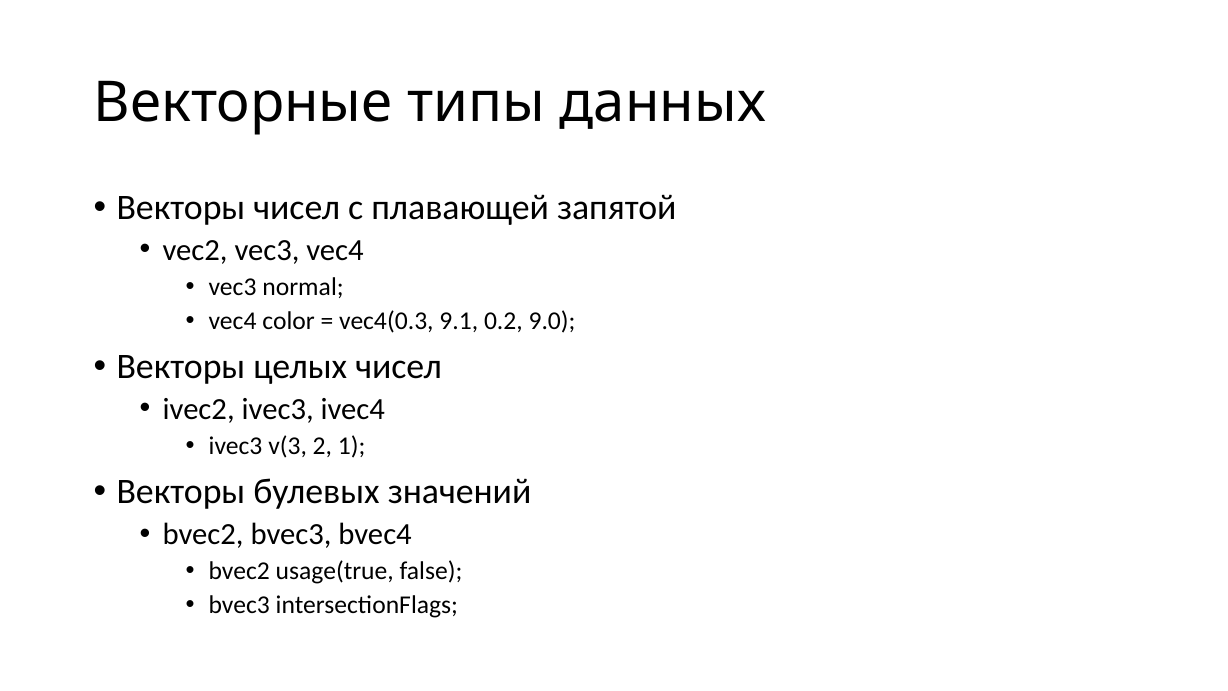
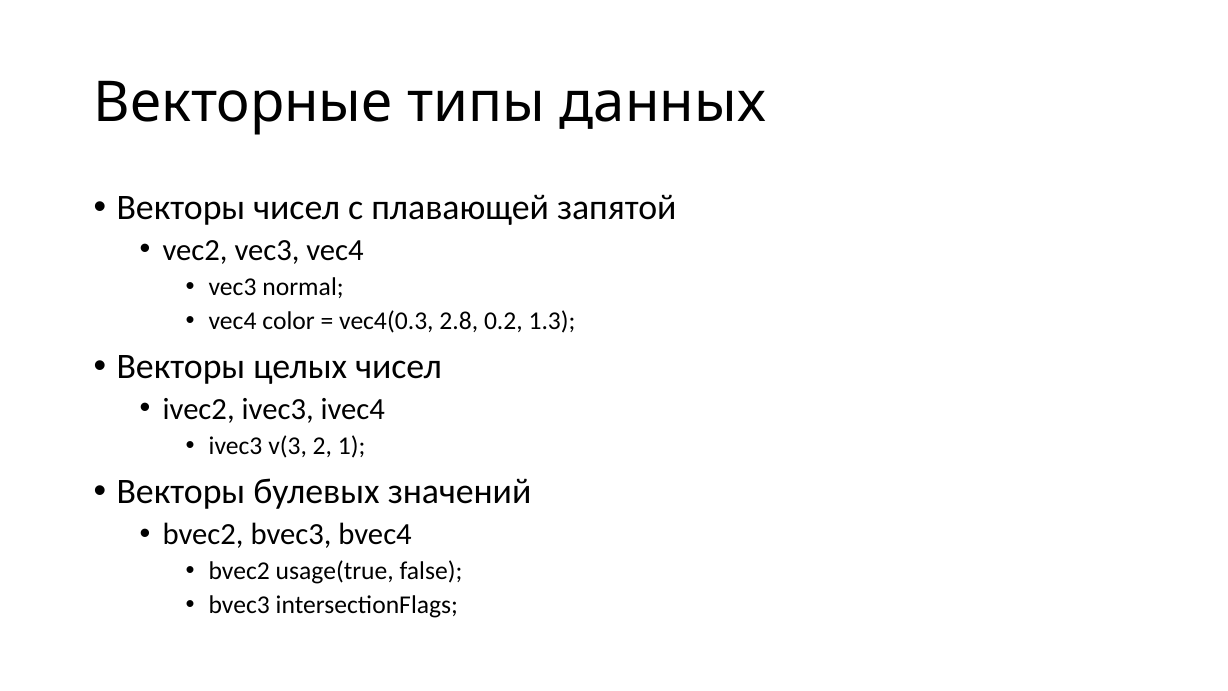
9.1: 9.1 -> 2.8
9.0: 9.0 -> 1.3
